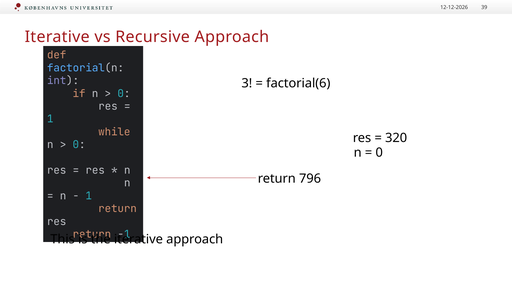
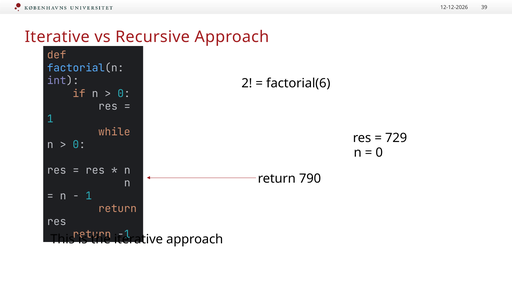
3: 3 -> 2
320: 320 -> 729
796: 796 -> 790
